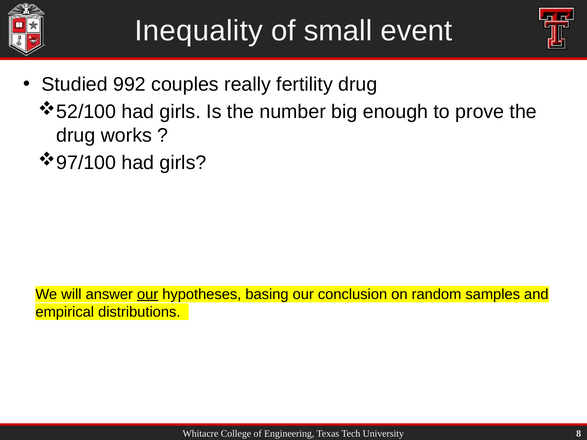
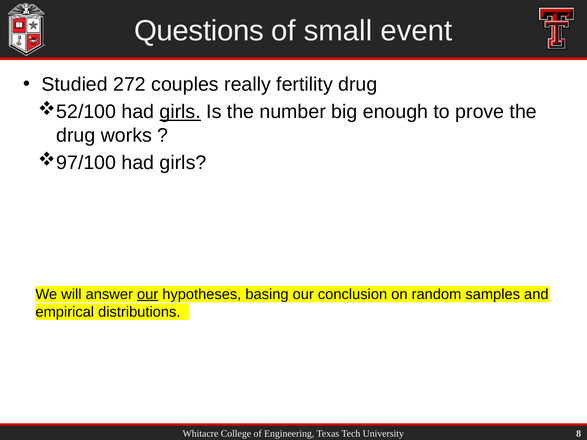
Inequality: Inequality -> Questions
992: 992 -> 272
girls at (180, 112) underline: none -> present
